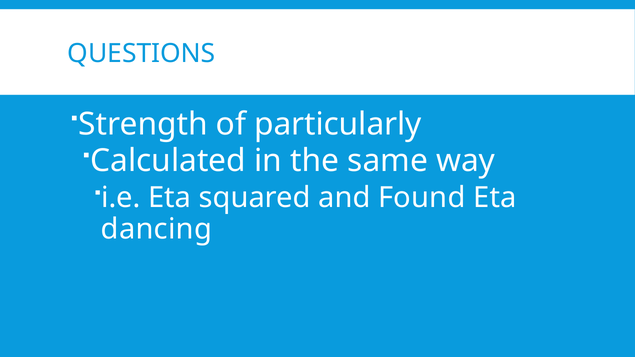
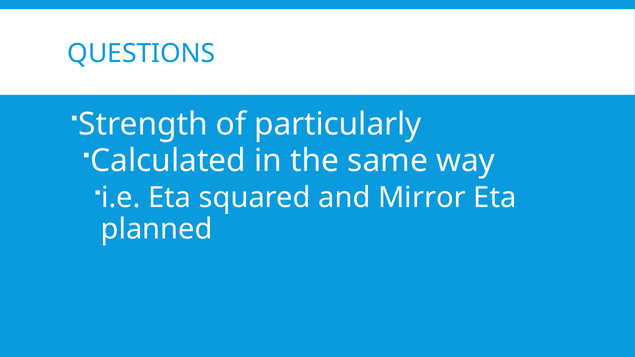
Found: Found -> Mirror
dancing: dancing -> planned
